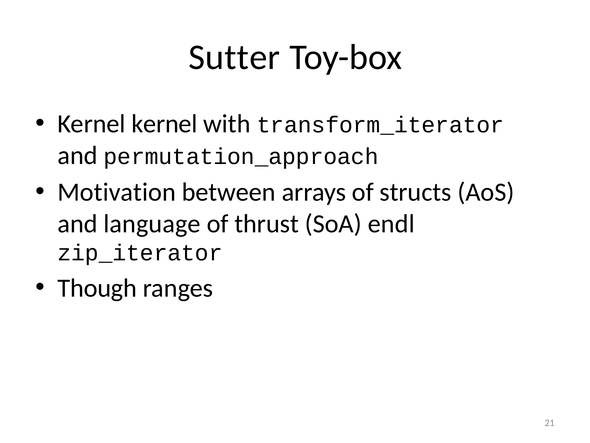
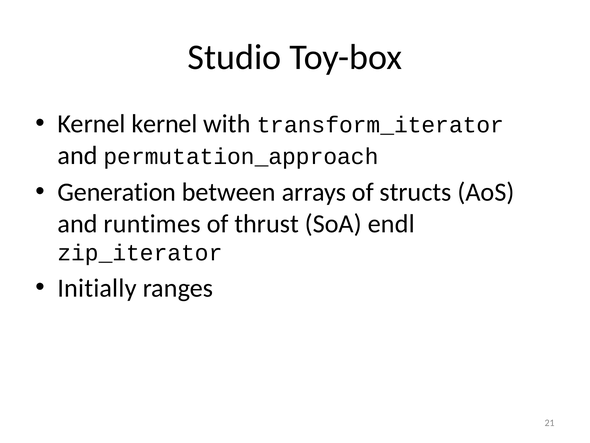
Sutter: Sutter -> Studio
Motivation: Motivation -> Generation
language: language -> runtimes
Though: Though -> Initially
